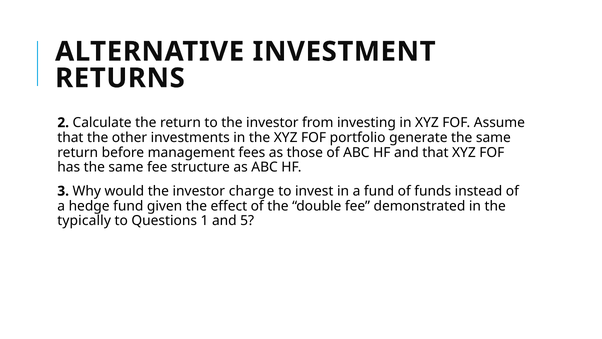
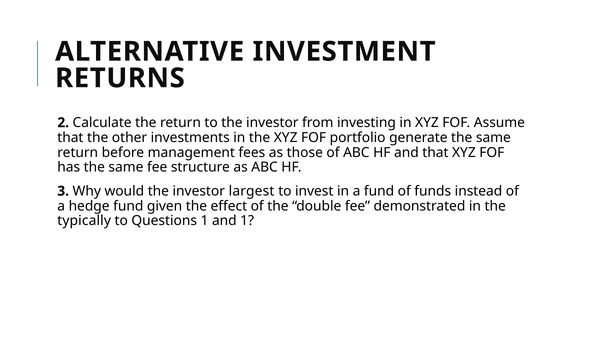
charge: charge -> largest
and 5: 5 -> 1
